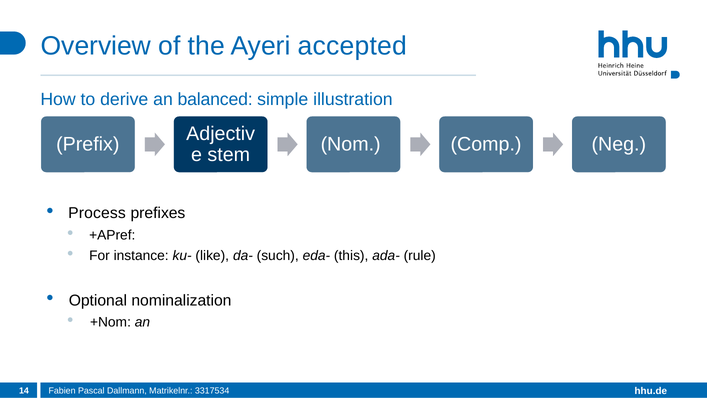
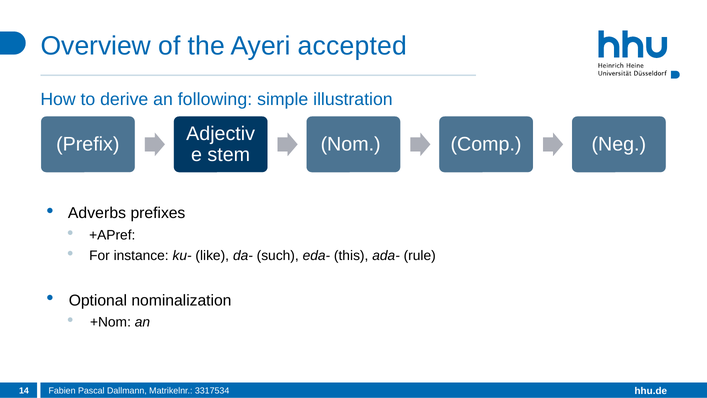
balanced: balanced -> following
Process: Process -> Adverbs
